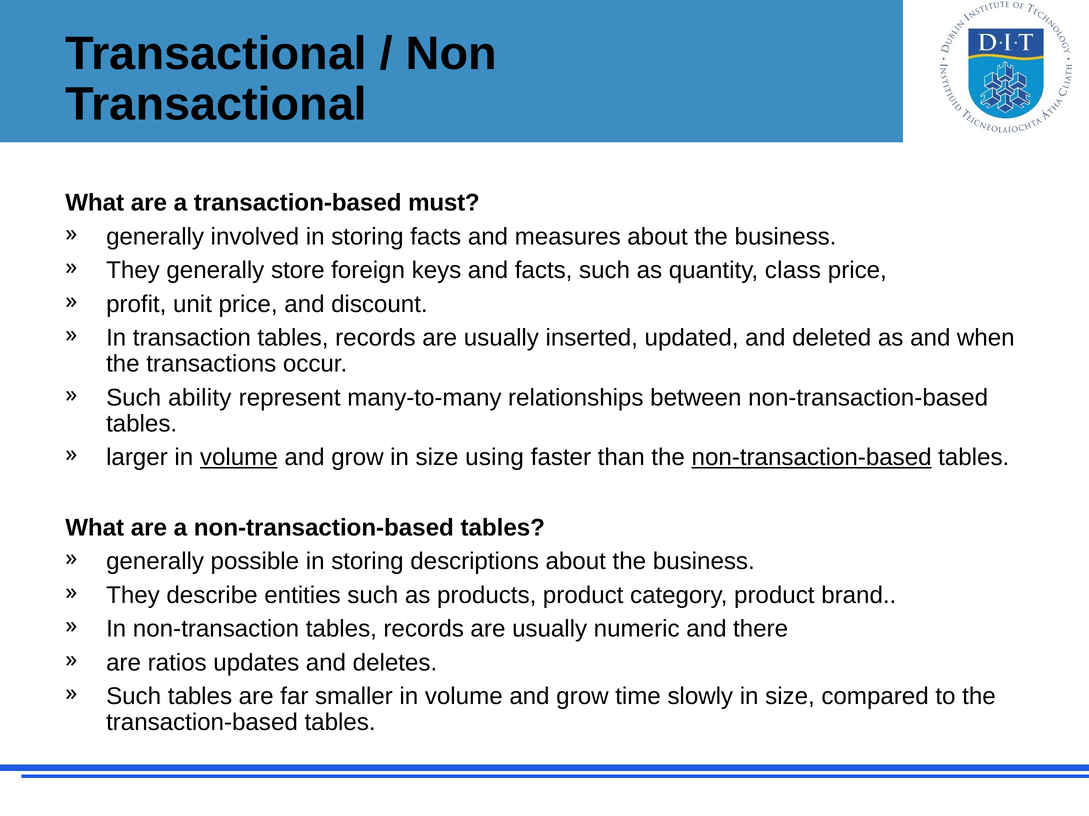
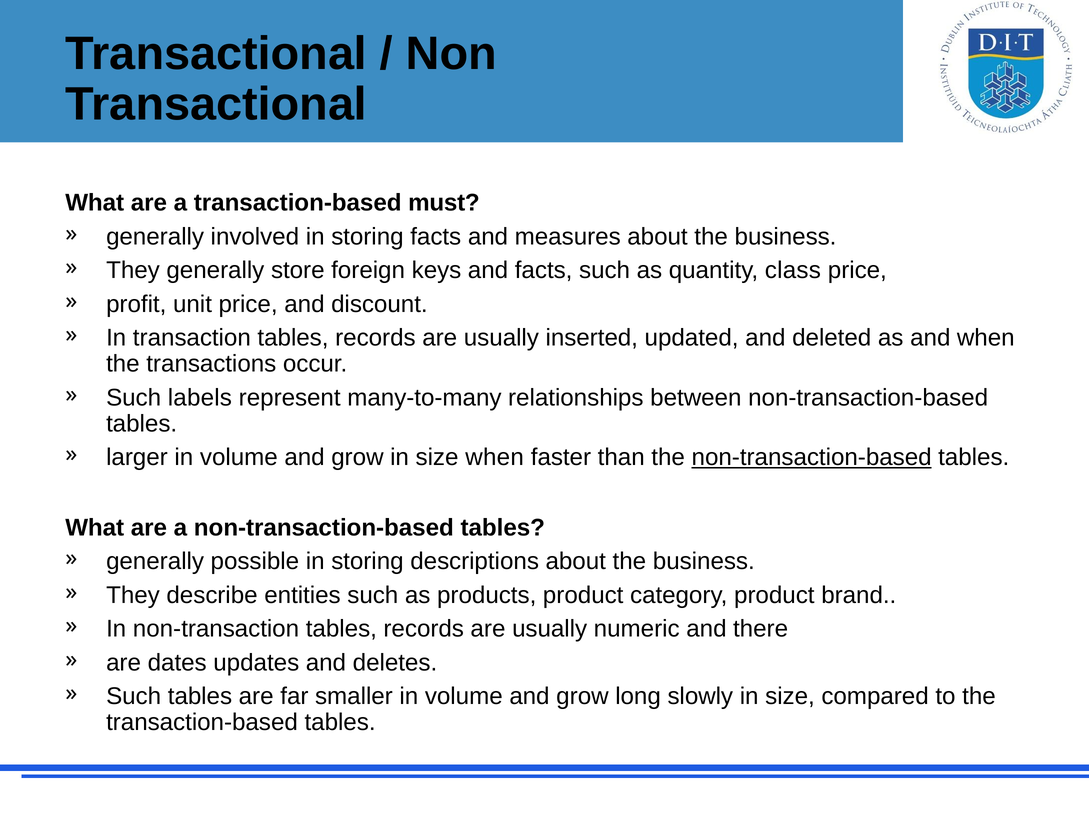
ability: ability -> labels
volume at (239, 458) underline: present -> none
size using: using -> when
ratios: ratios -> dates
time: time -> long
